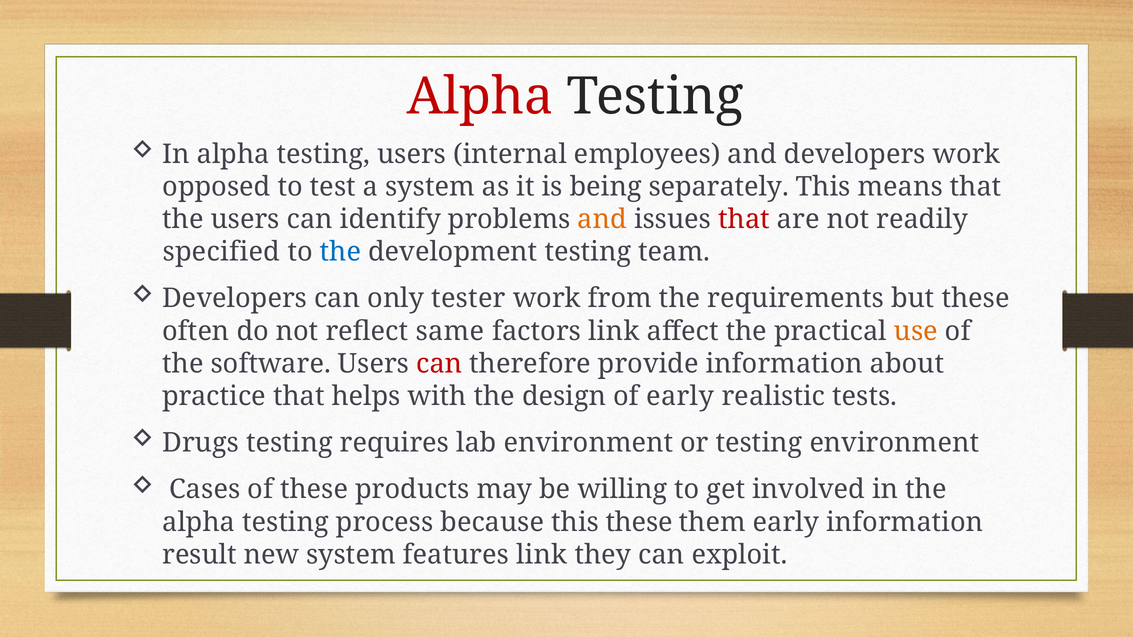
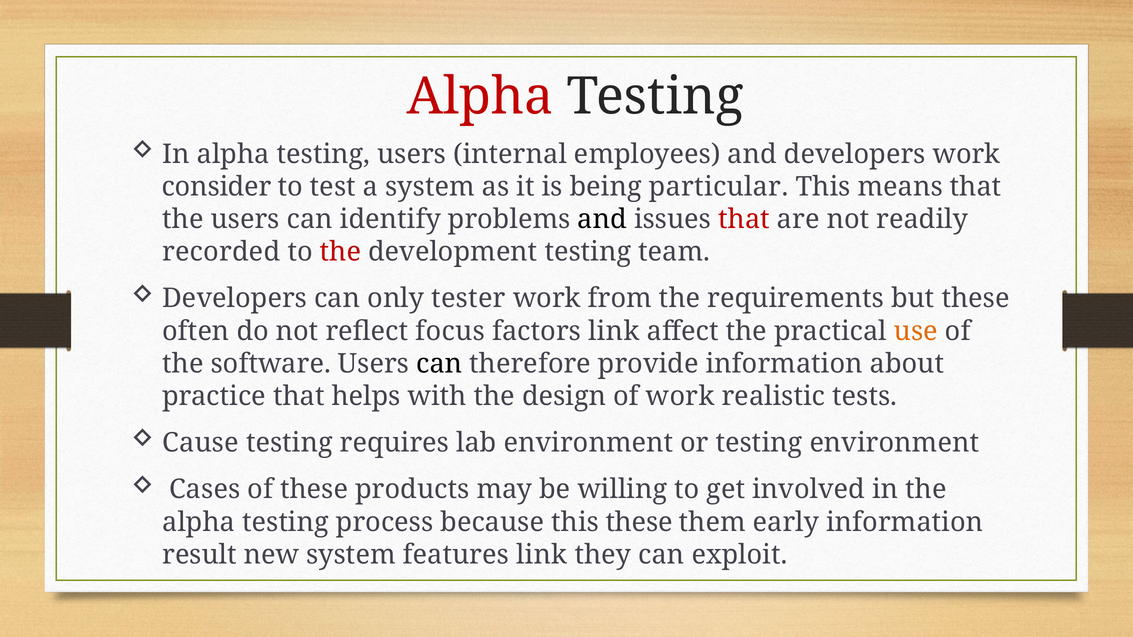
opposed: opposed -> consider
separately: separately -> particular
and at (602, 219) colour: orange -> black
specified: specified -> recorded
the at (340, 252) colour: blue -> red
same: same -> focus
can at (439, 364) colour: red -> black
of early: early -> work
Drugs: Drugs -> Cause
